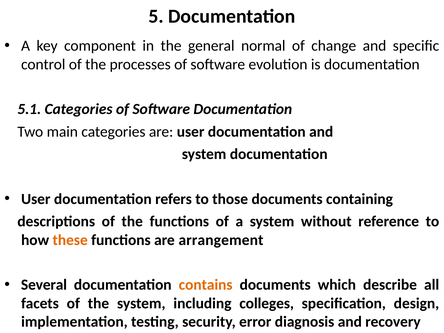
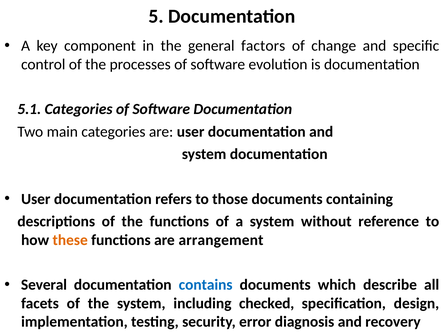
normal: normal -> factors
contains colour: orange -> blue
colleges: colleges -> checked
